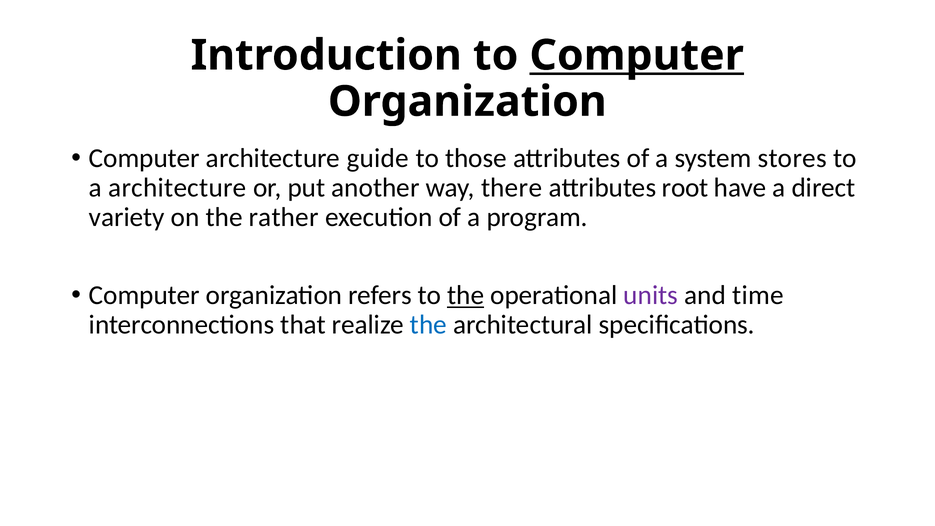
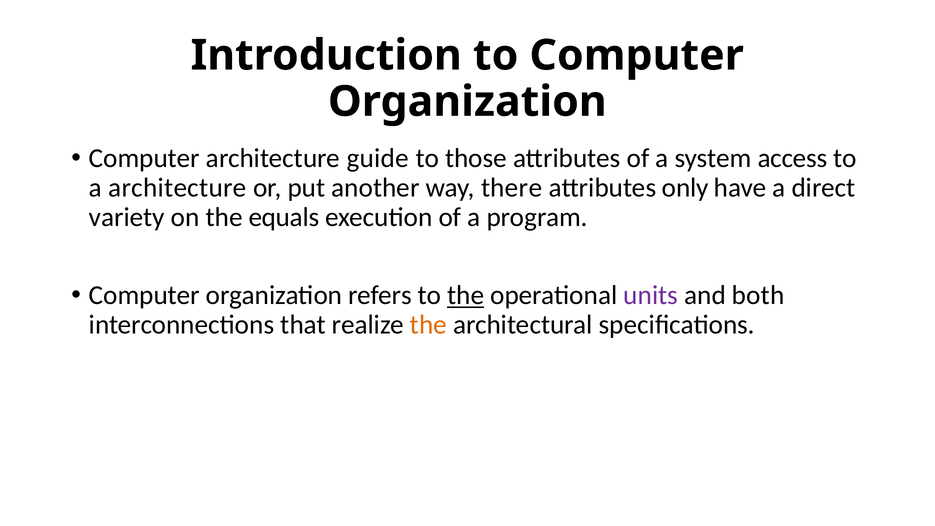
Computer at (637, 55) underline: present -> none
stores: stores -> access
root: root -> only
rather: rather -> equals
time: time -> both
the at (428, 325) colour: blue -> orange
